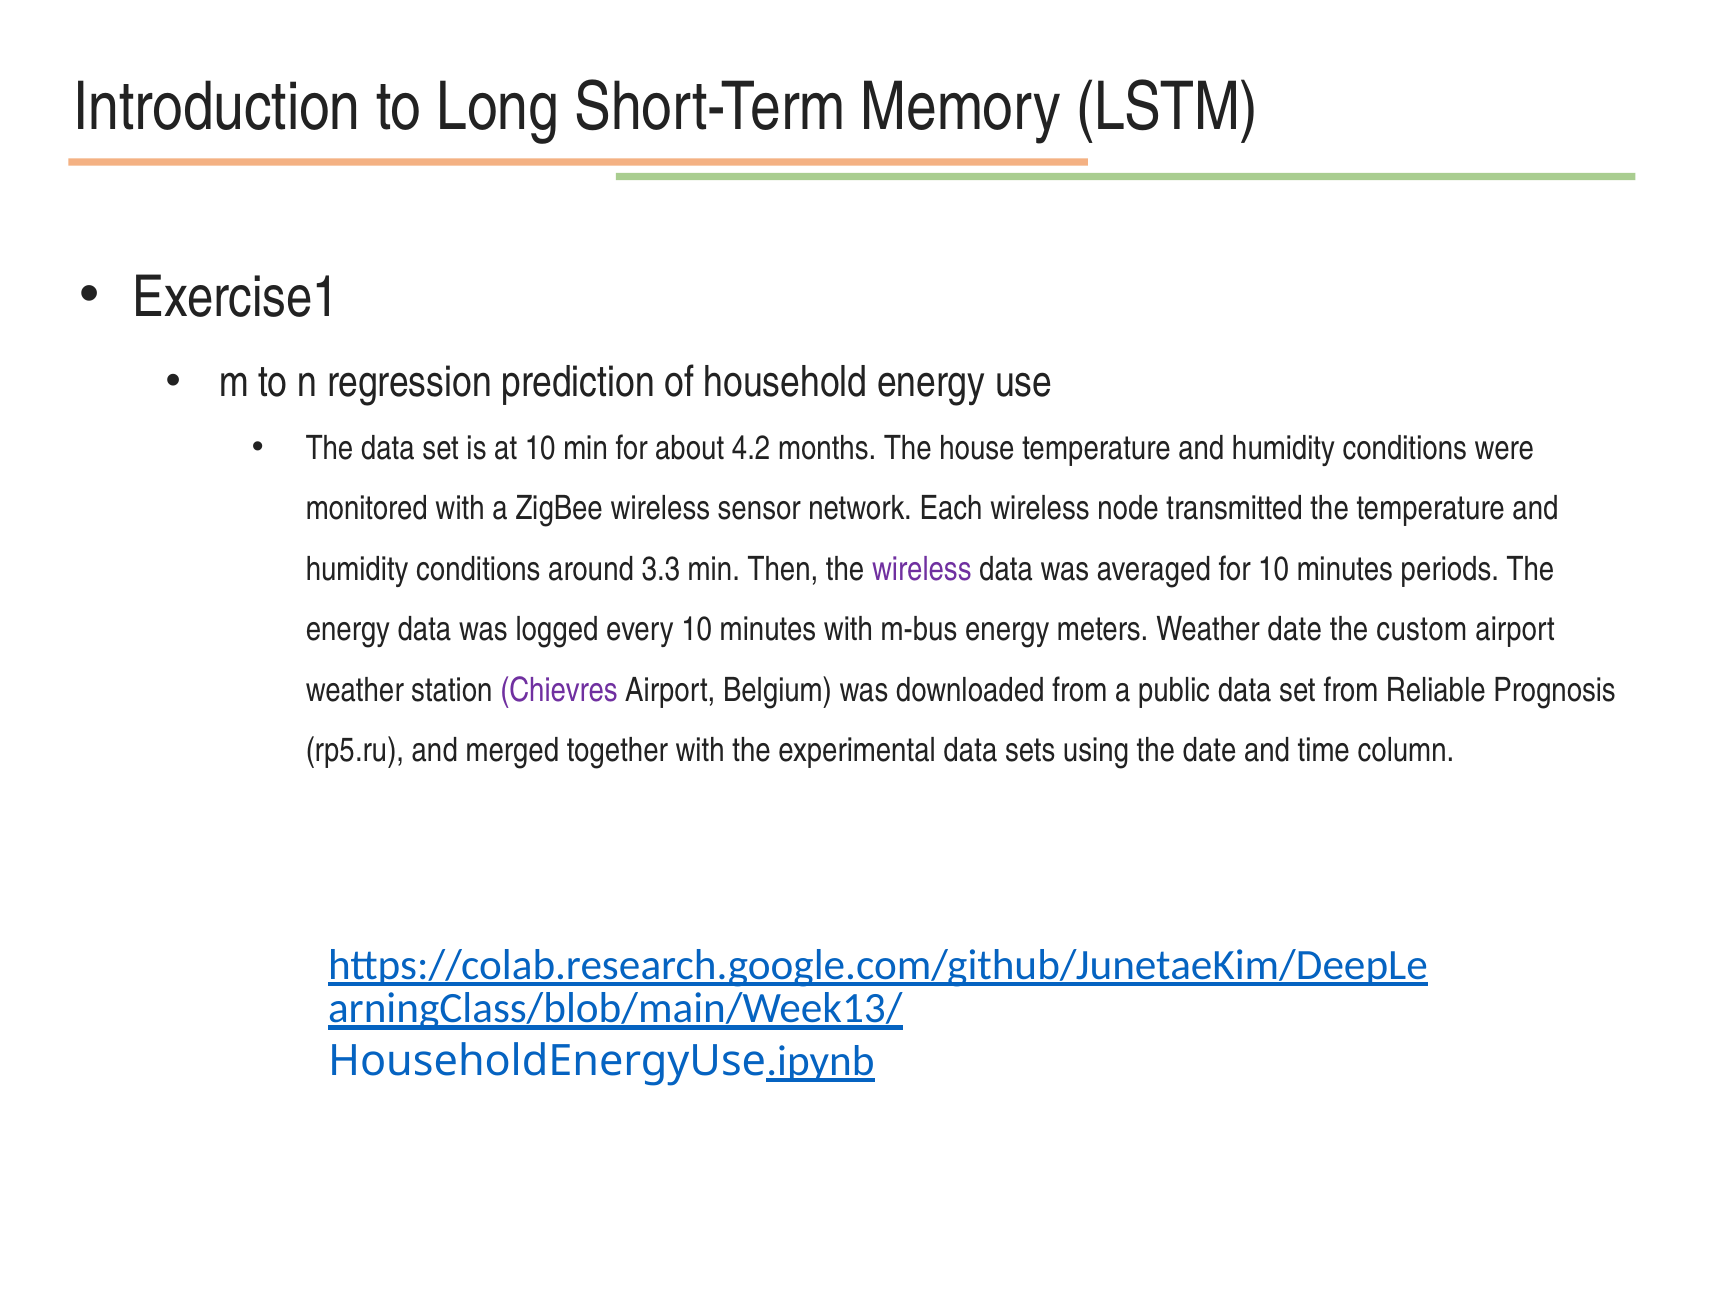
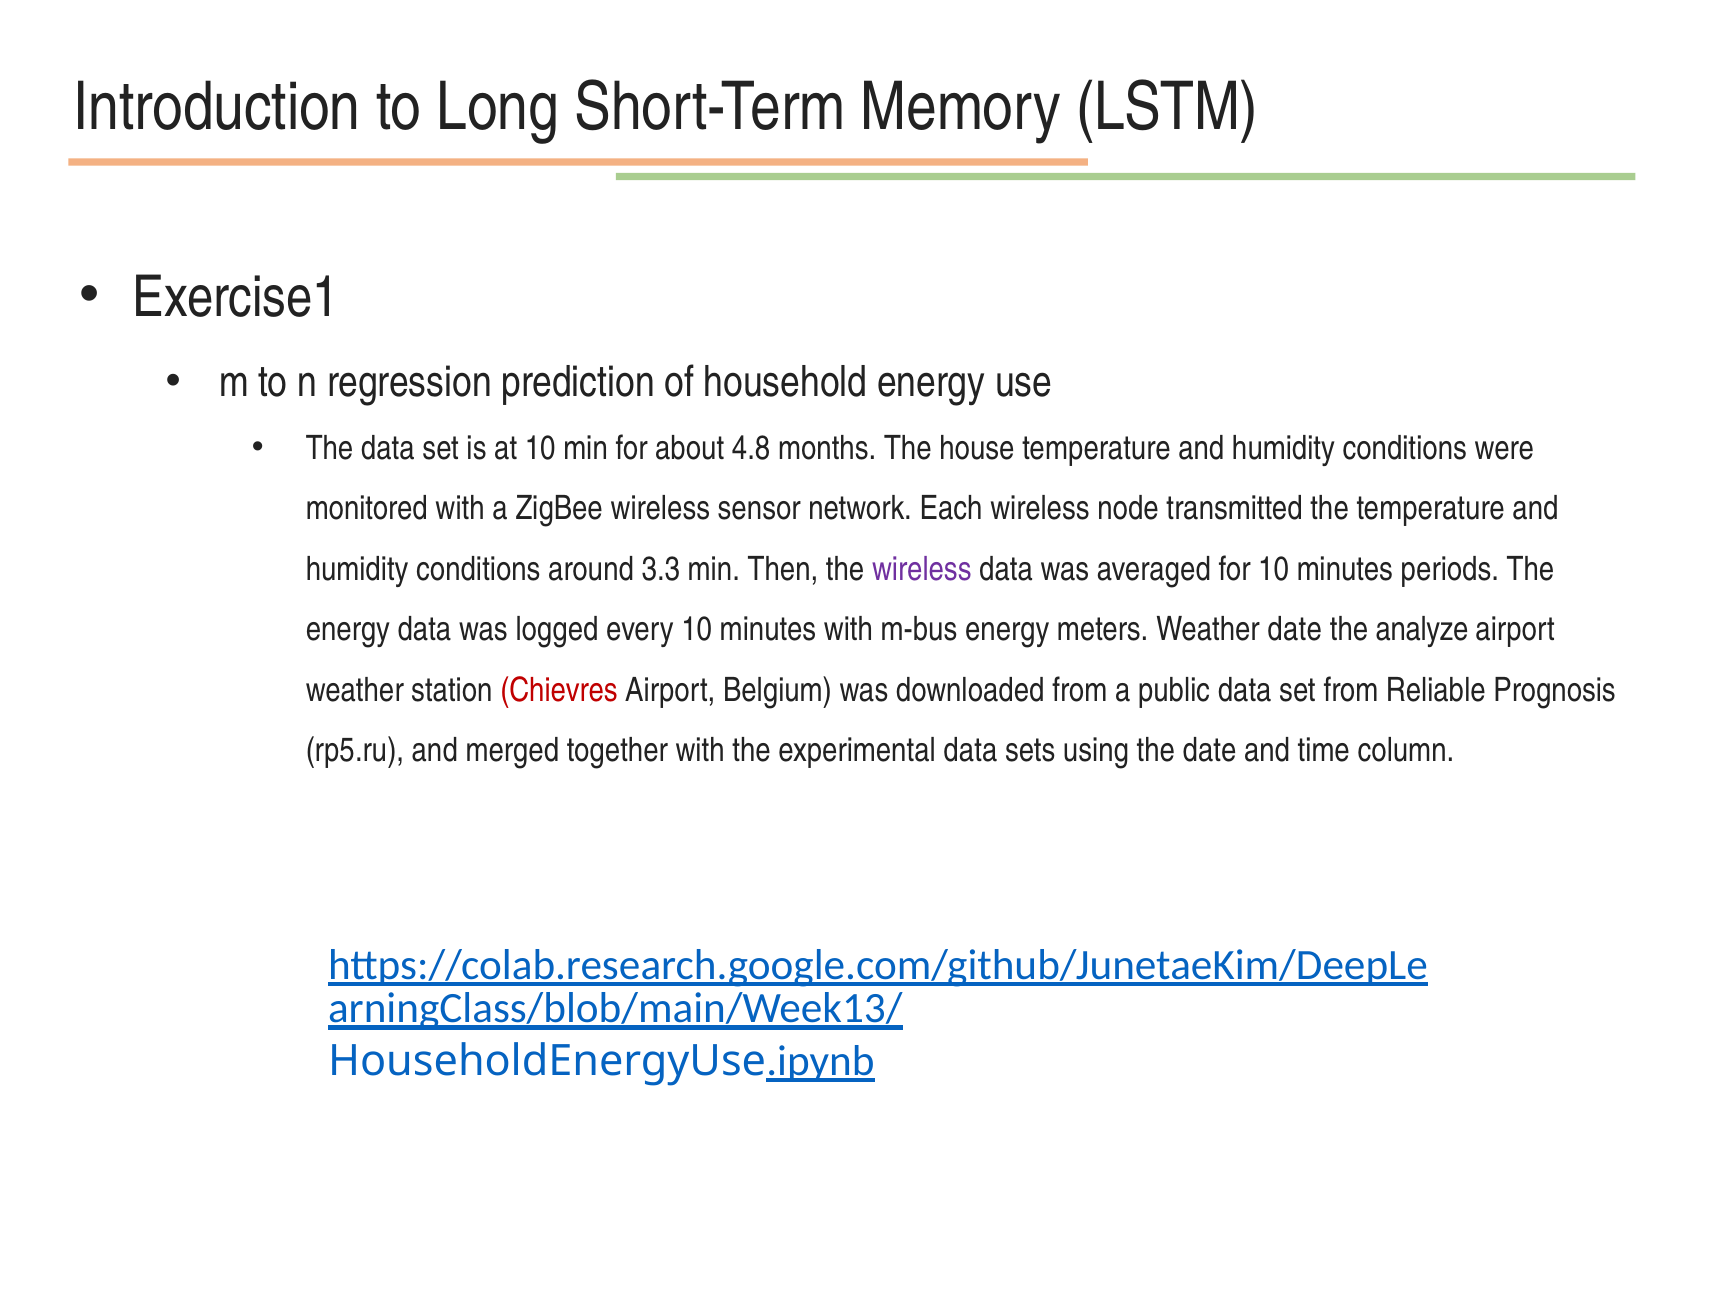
4.2: 4.2 -> 4.8
custom: custom -> analyze
Chievres colour: purple -> red
